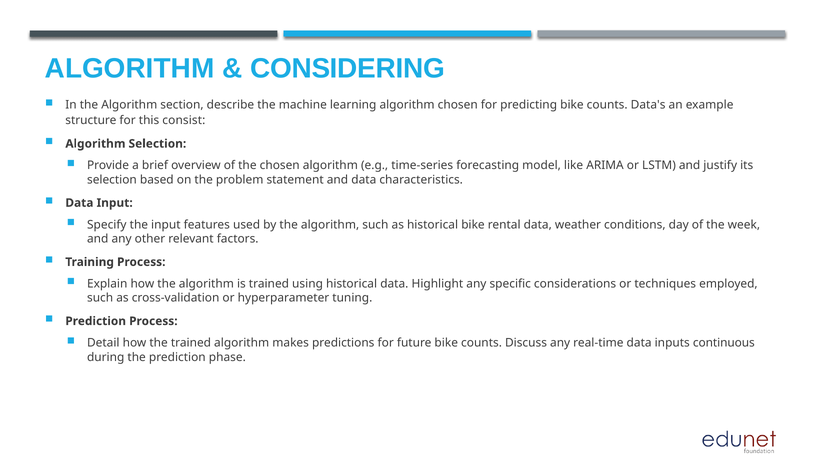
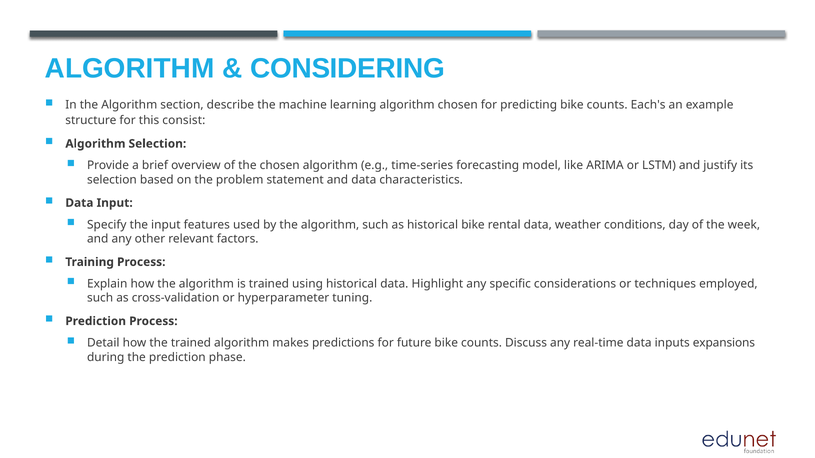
Data's: Data's -> Each's
continuous: continuous -> expansions
